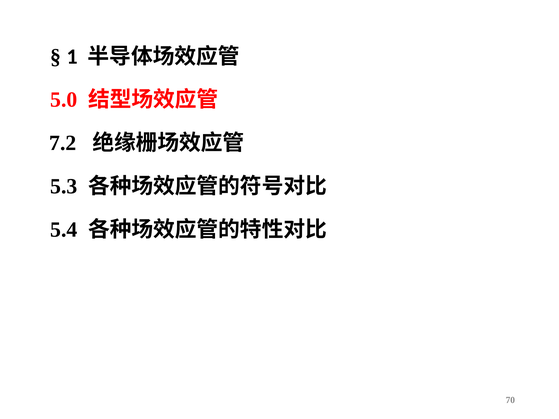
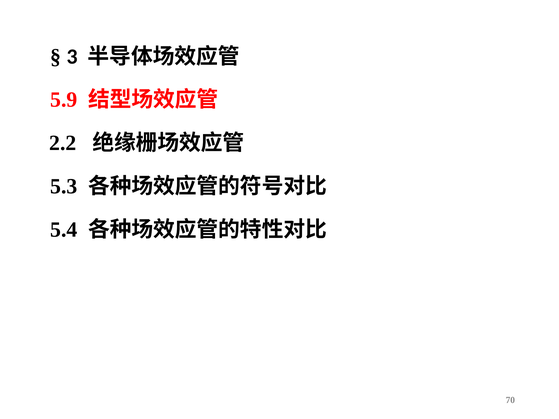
1: 1 -> 3
5.0: 5.0 -> 5.9
7.2: 7.2 -> 2.2
